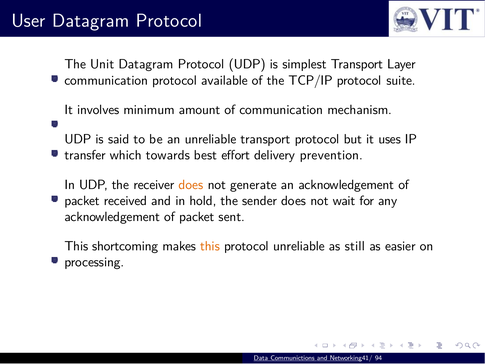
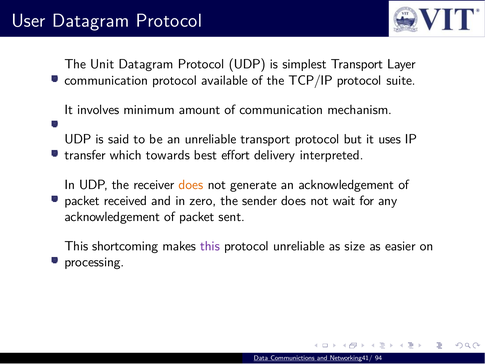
prevention: prevention -> interpreted
hold: hold -> zero
this at (210, 246) colour: orange -> purple
still: still -> size
